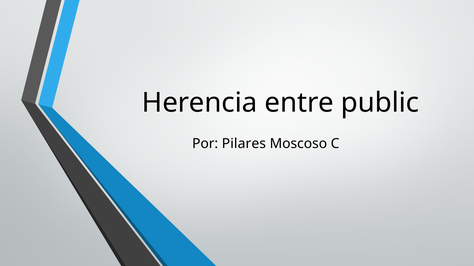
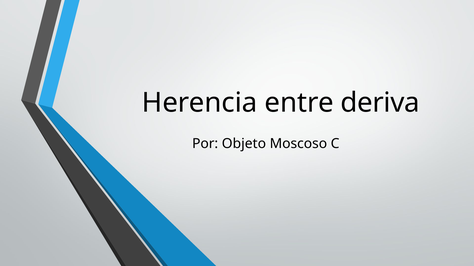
public: public -> deriva
Pilares: Pilares -> Objeto
